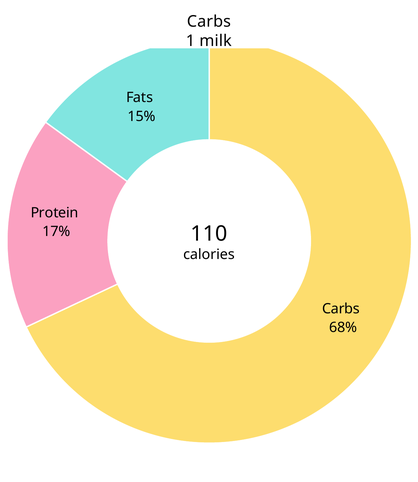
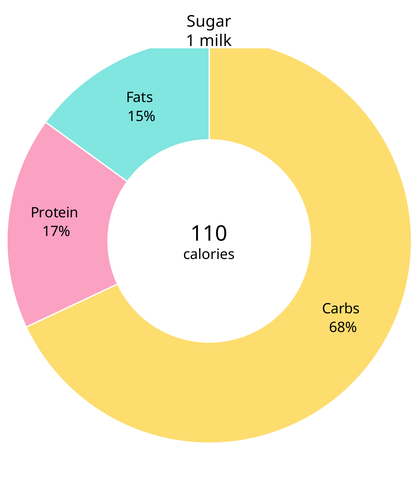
Carbs at (209, 22): Carbs -> Sugar
